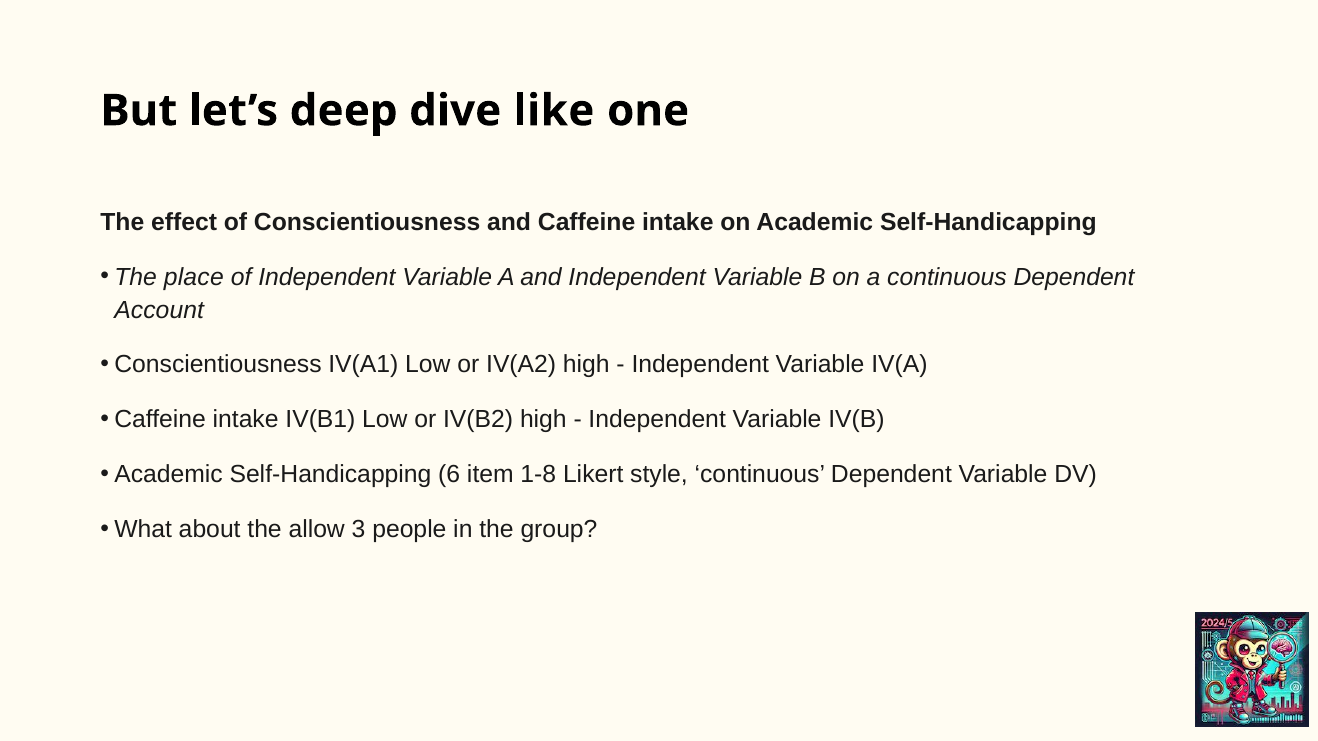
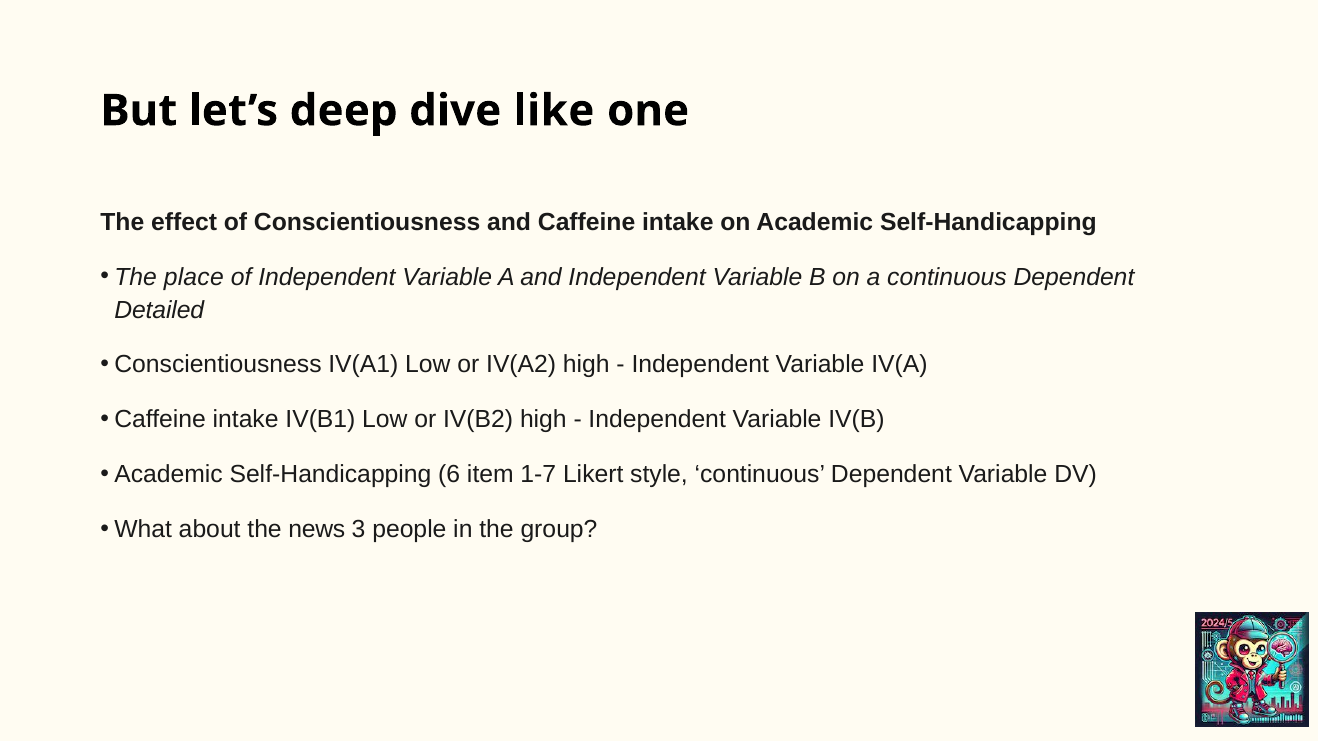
Account: Account -> Detailed
1-8: 1-8 -> 1-7
allow: allow -> news
